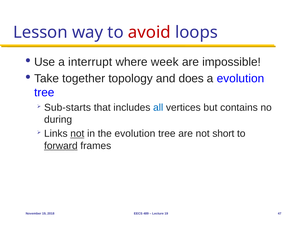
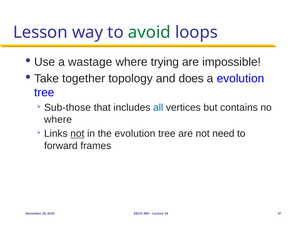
avoid colour: red -> green
interrupt: interrupt -> wastage
week: week -> trying
Sub-starts: Sub-starts -> Sub-those
during at (58, 120): during -> where
short: short -> need
forward underline: present -> none
